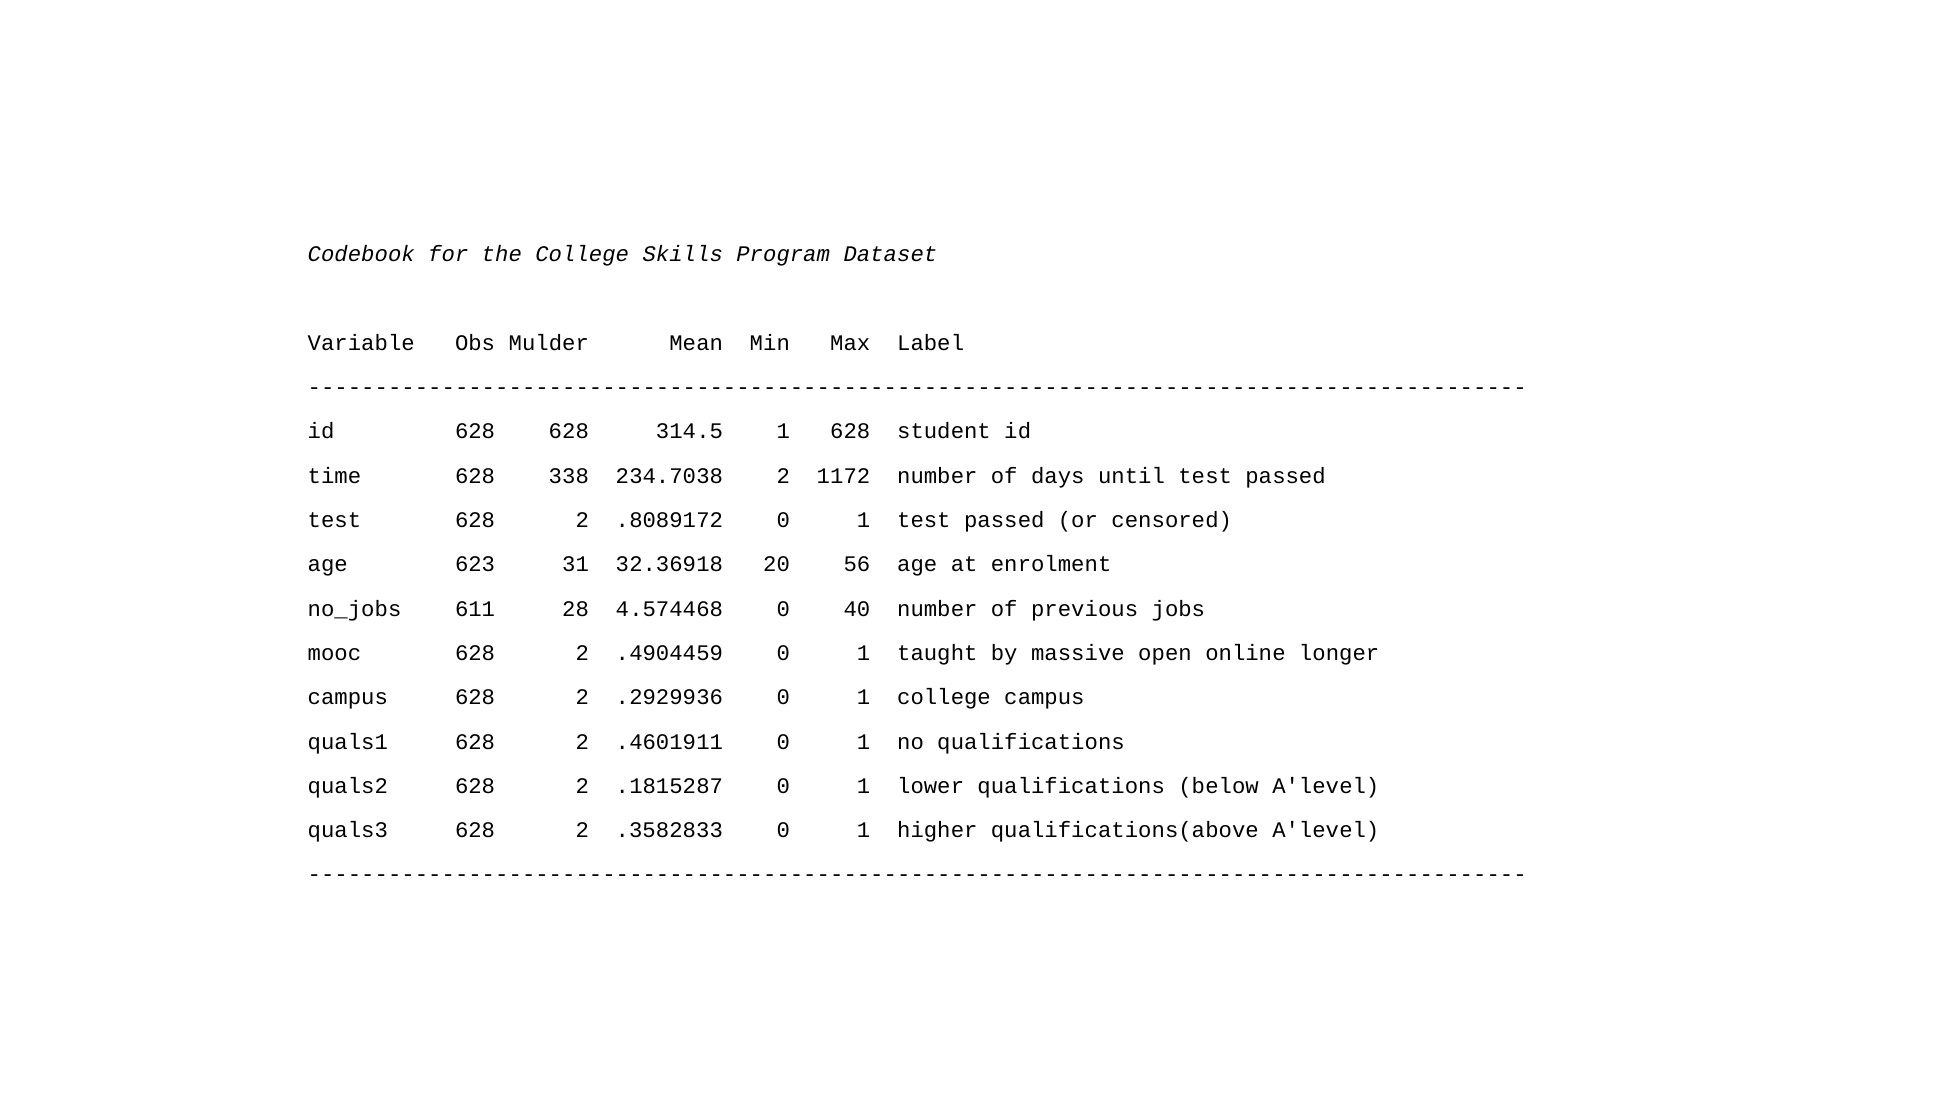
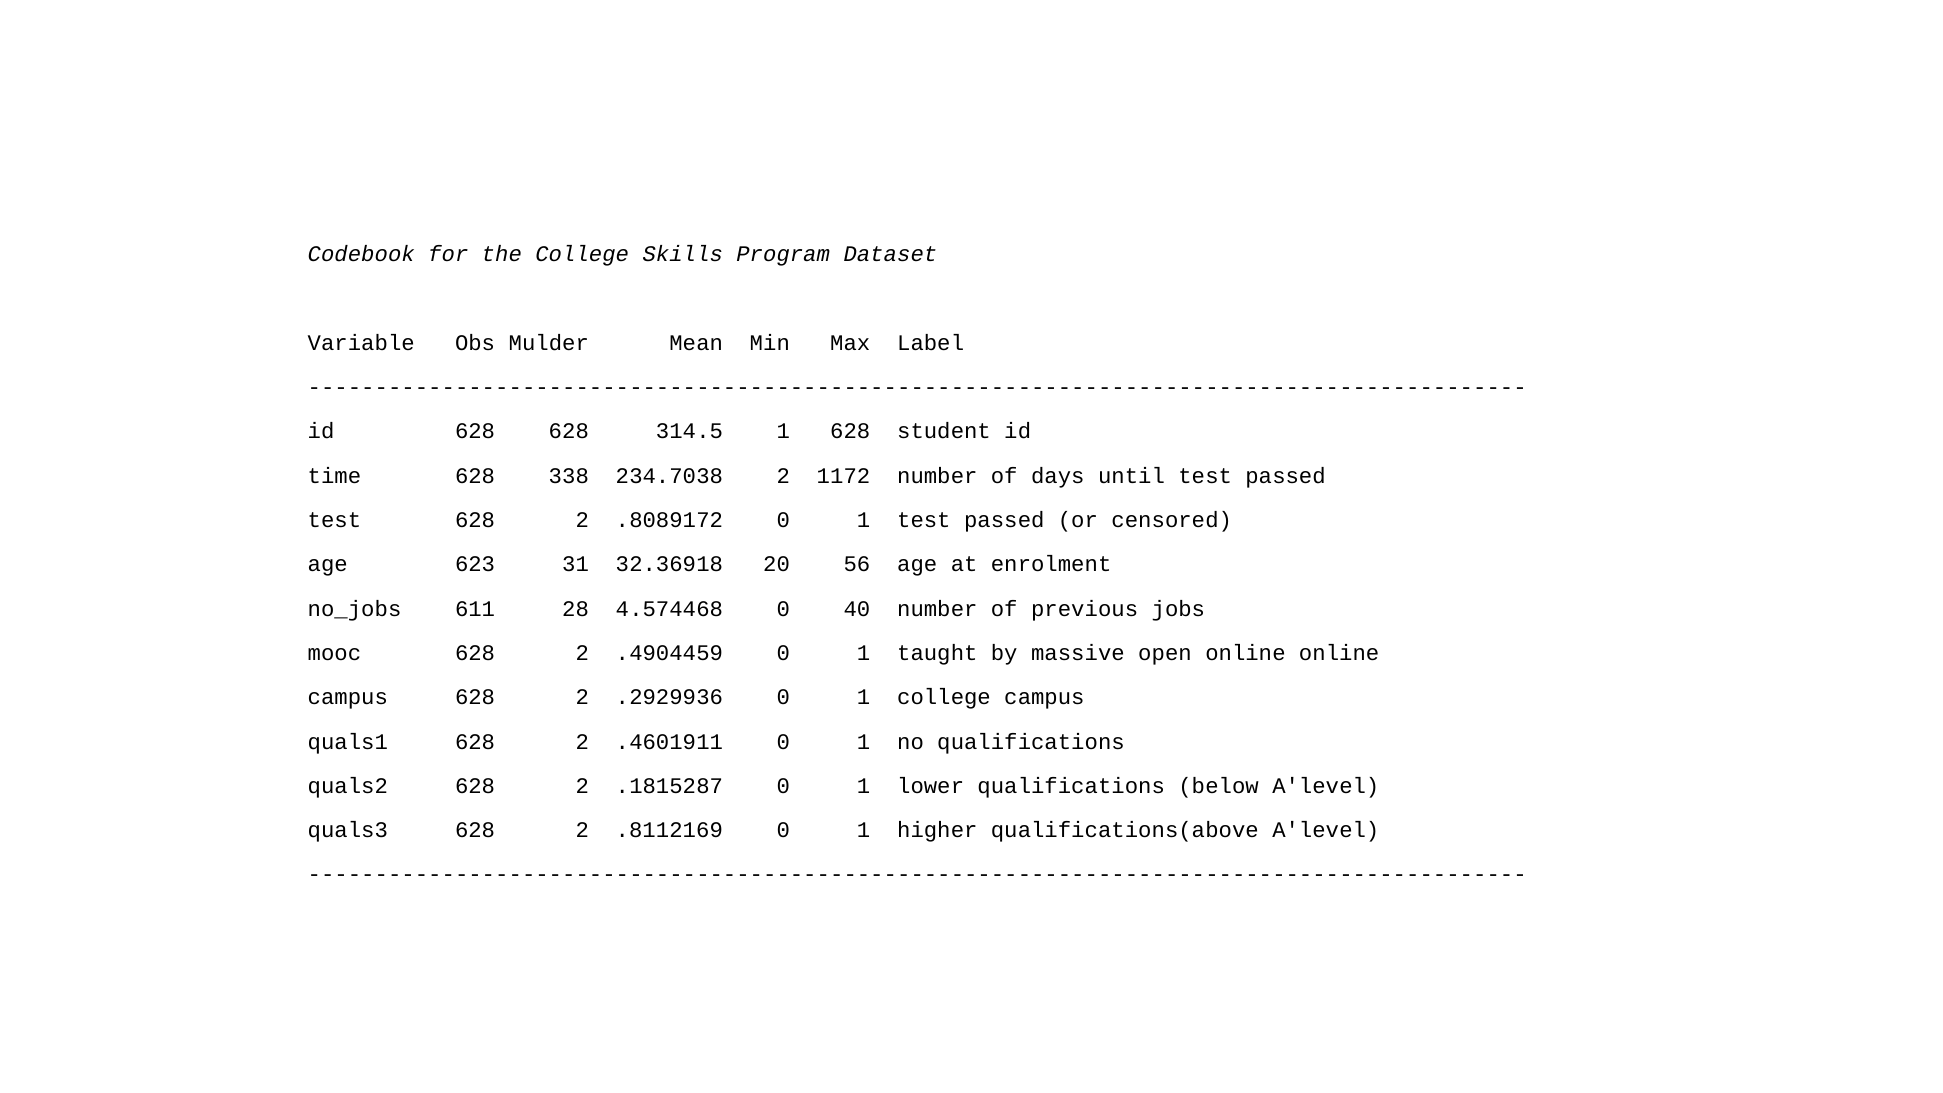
online longer: longer -> online
.3582833: .3582833 -> .8112169
